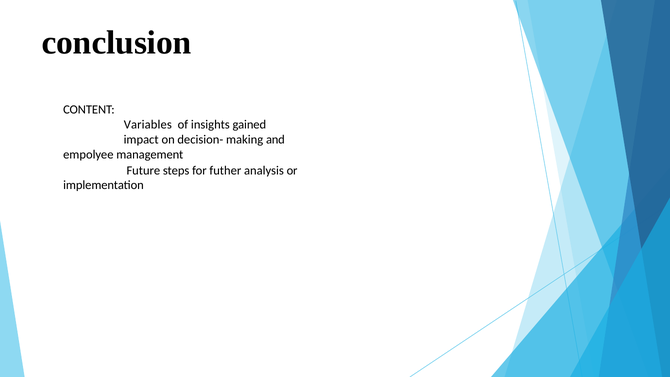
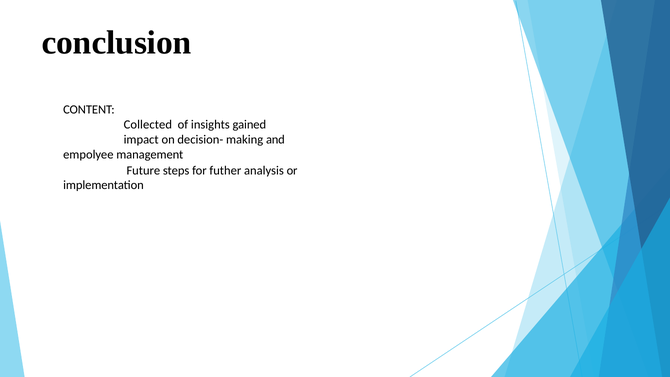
Variables: Variables -> Collected
